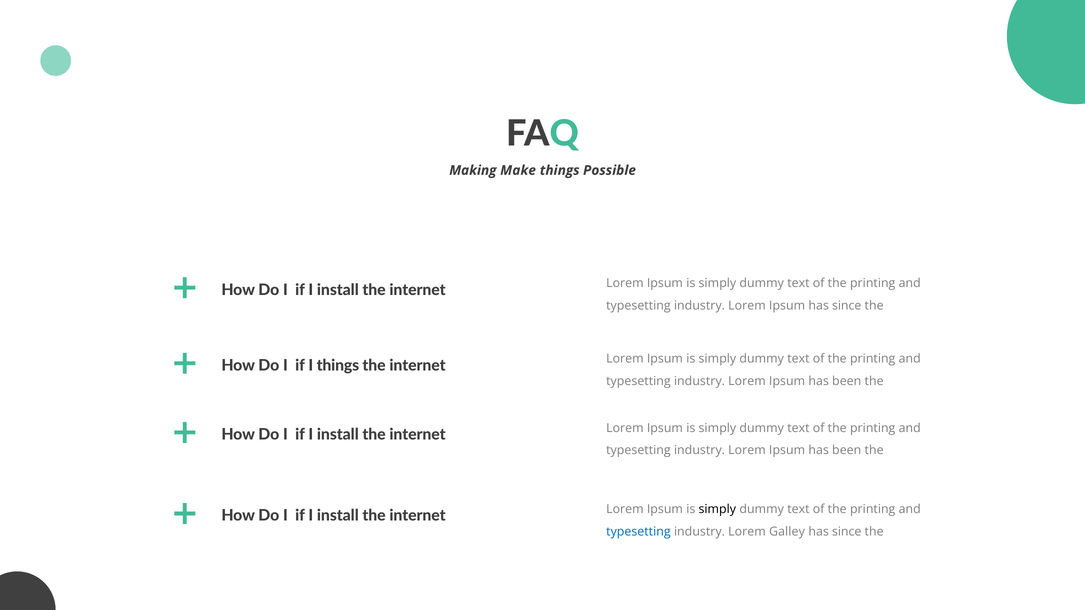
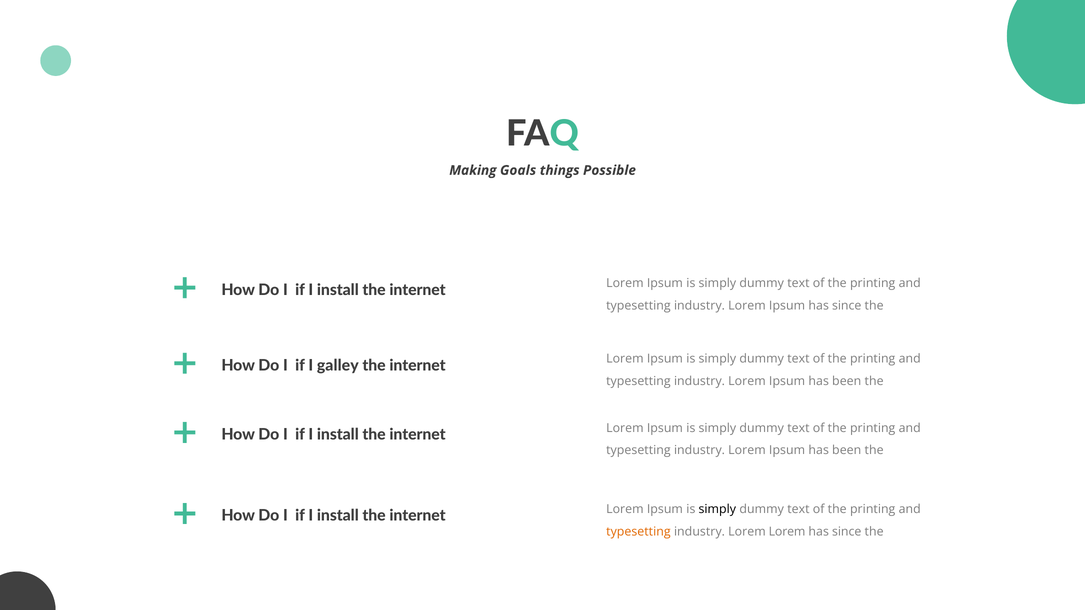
Make: Make -> Goals
I things: things -> galley
typesetting at (638, 532) colour: blue -> orange
Lorem Galley: Galley -> Lorem
